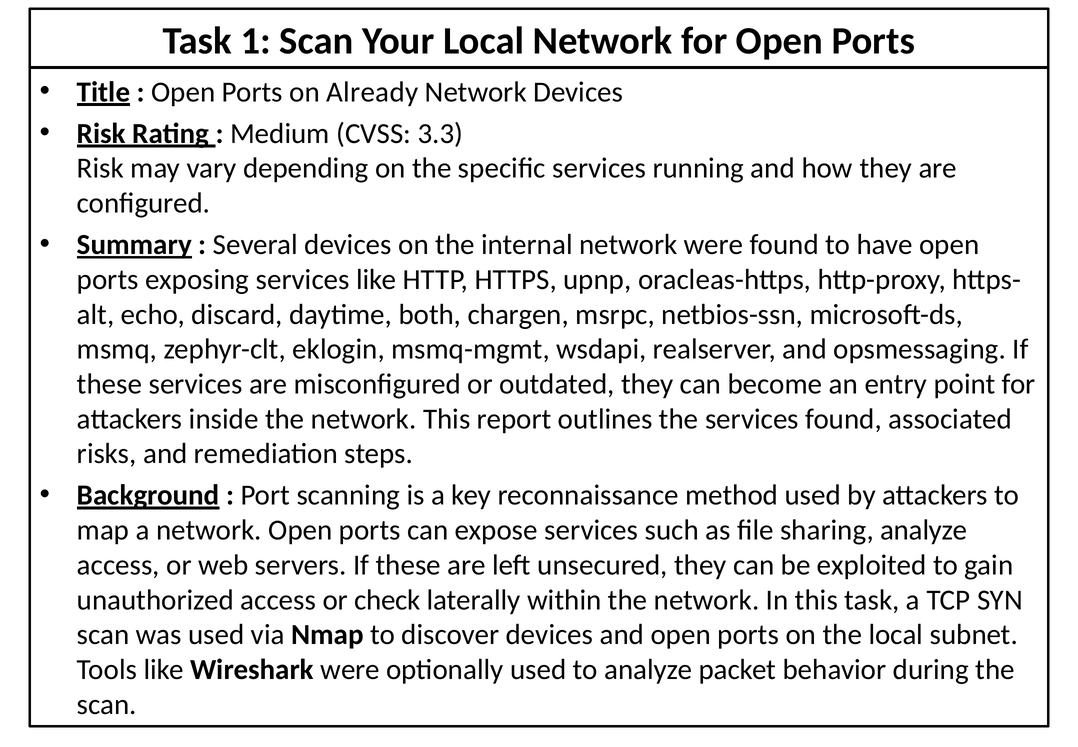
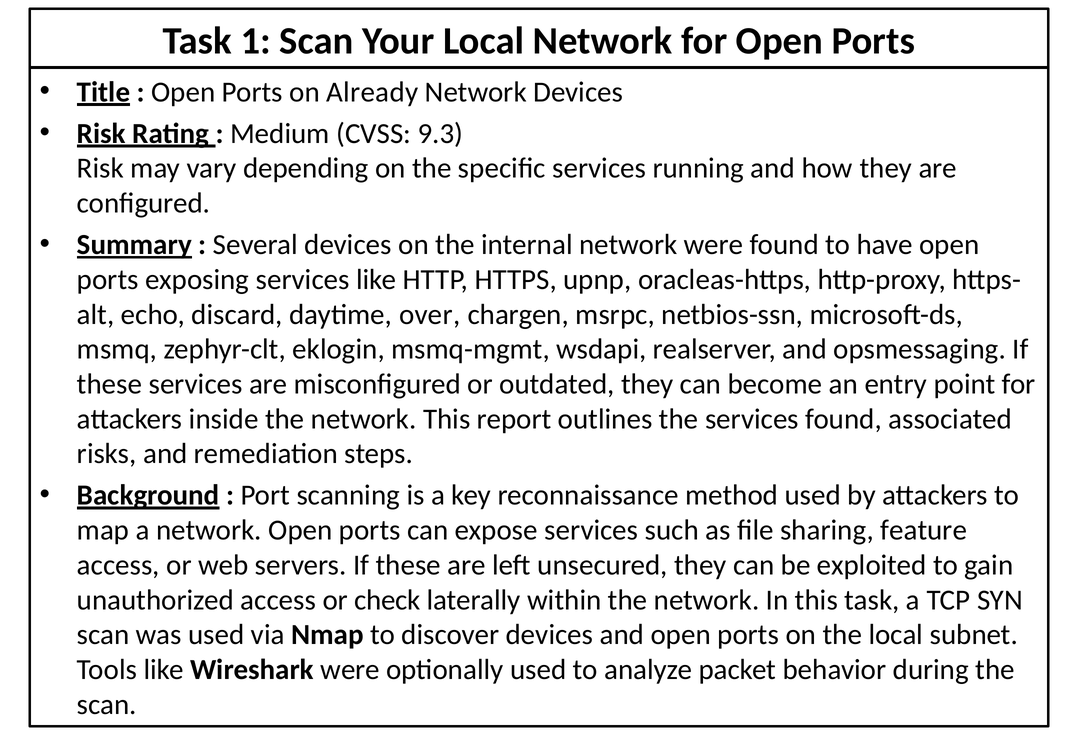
3.3: 3.3 -> 9.3
both: both -> over
sharing analyze: analyze -> feature
